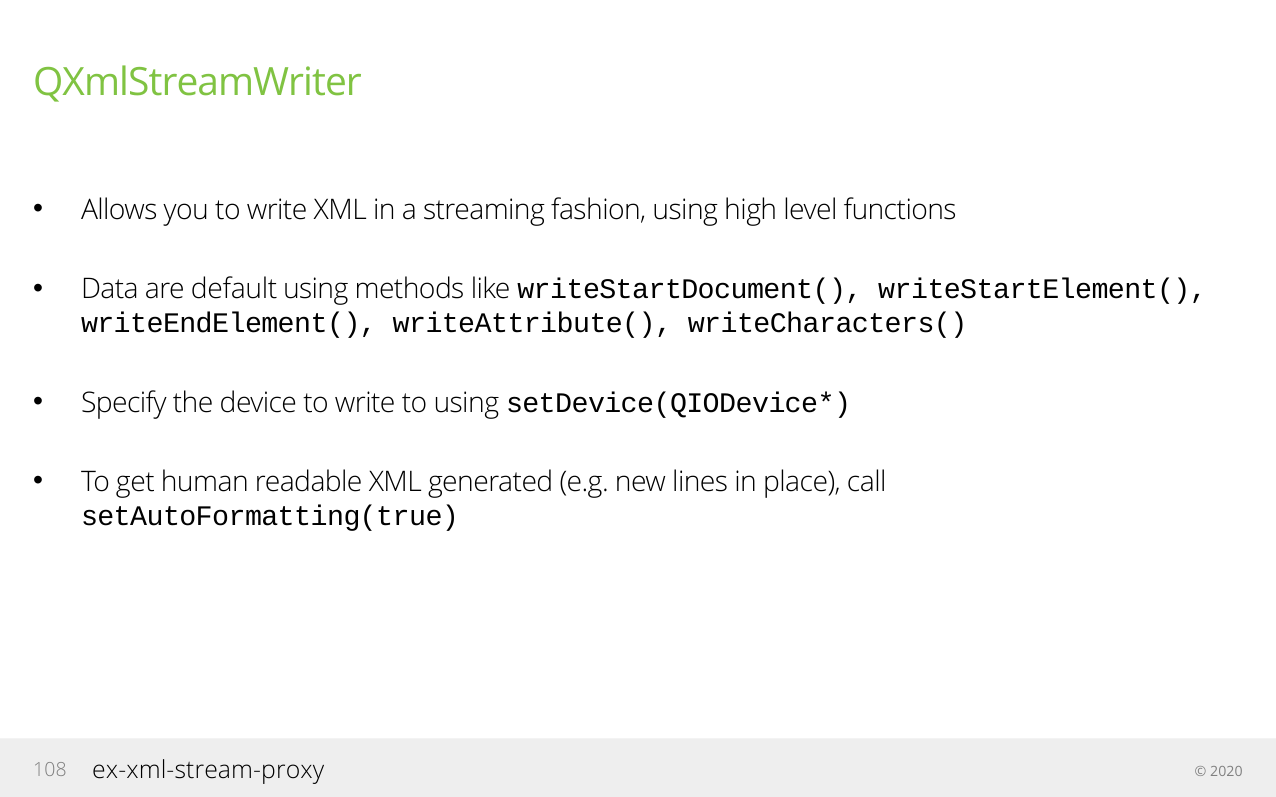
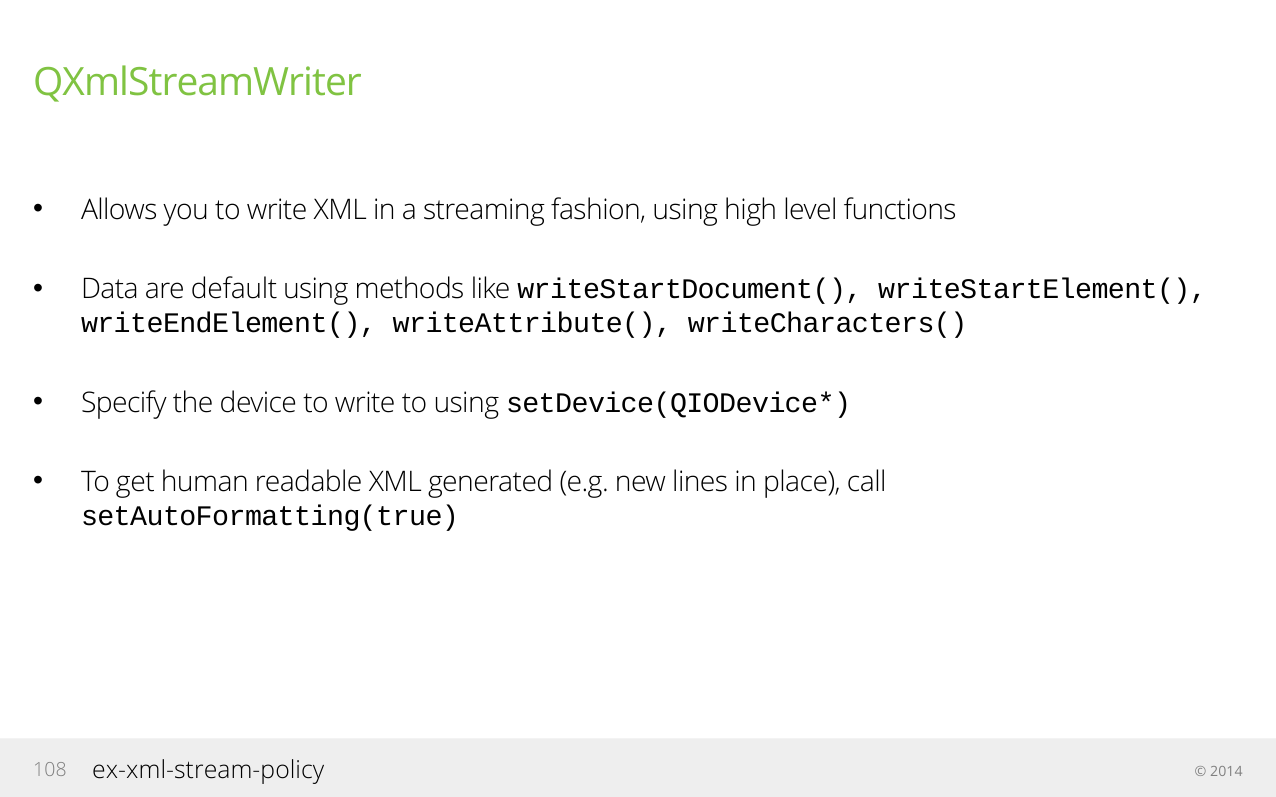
ex-xml-stream-proxy: ex-xml-stream-proxy -> ex-xml-stream-policy
2020: 2020 -> 2014
